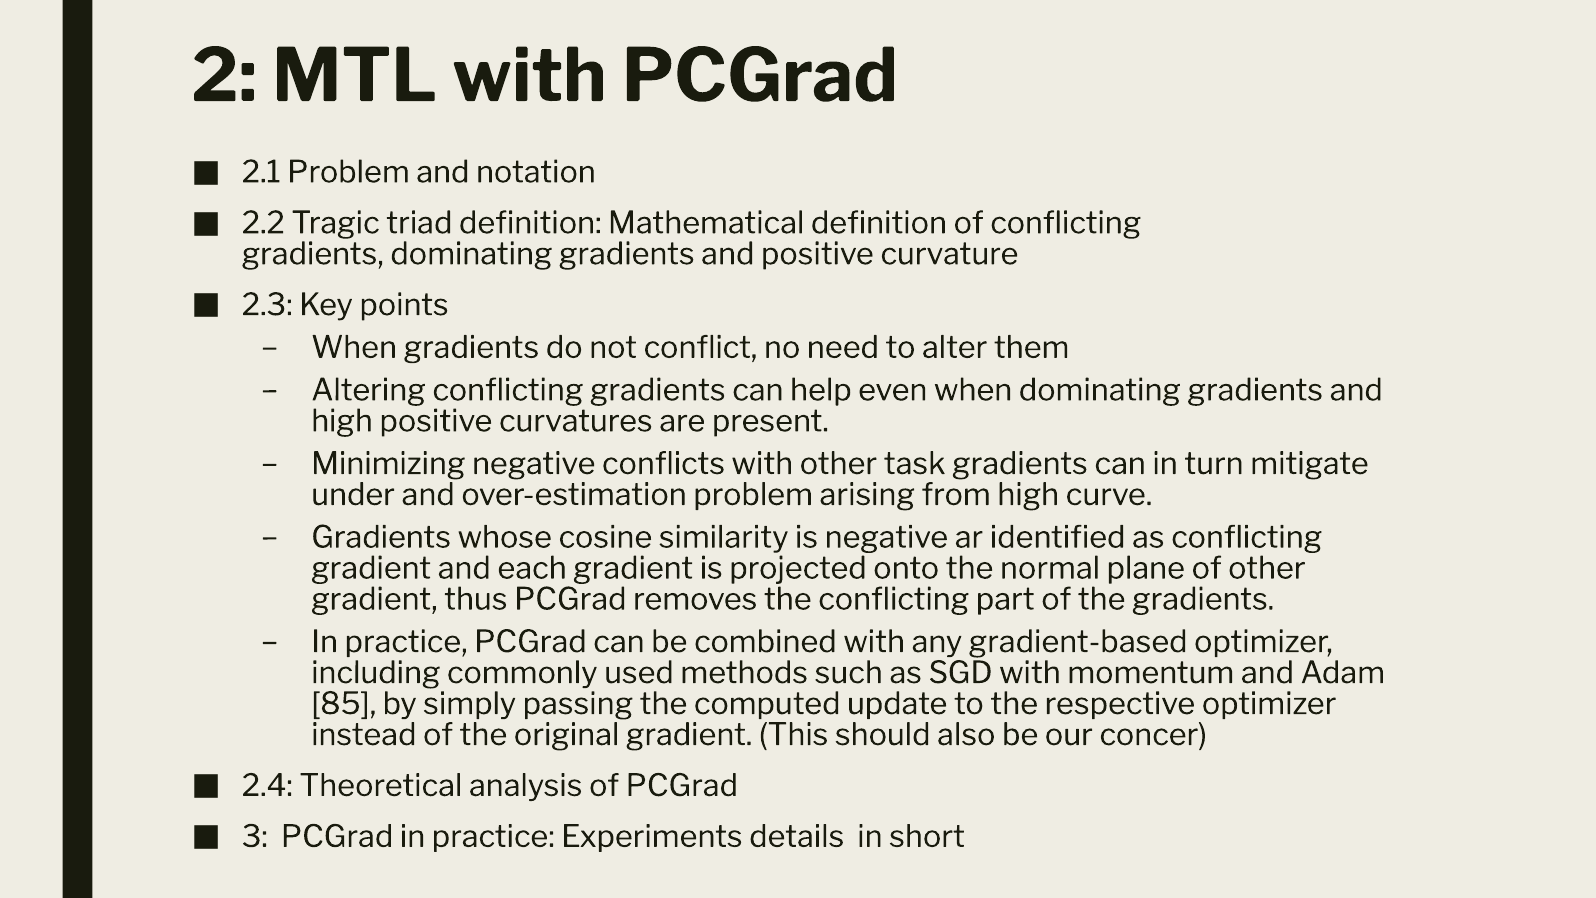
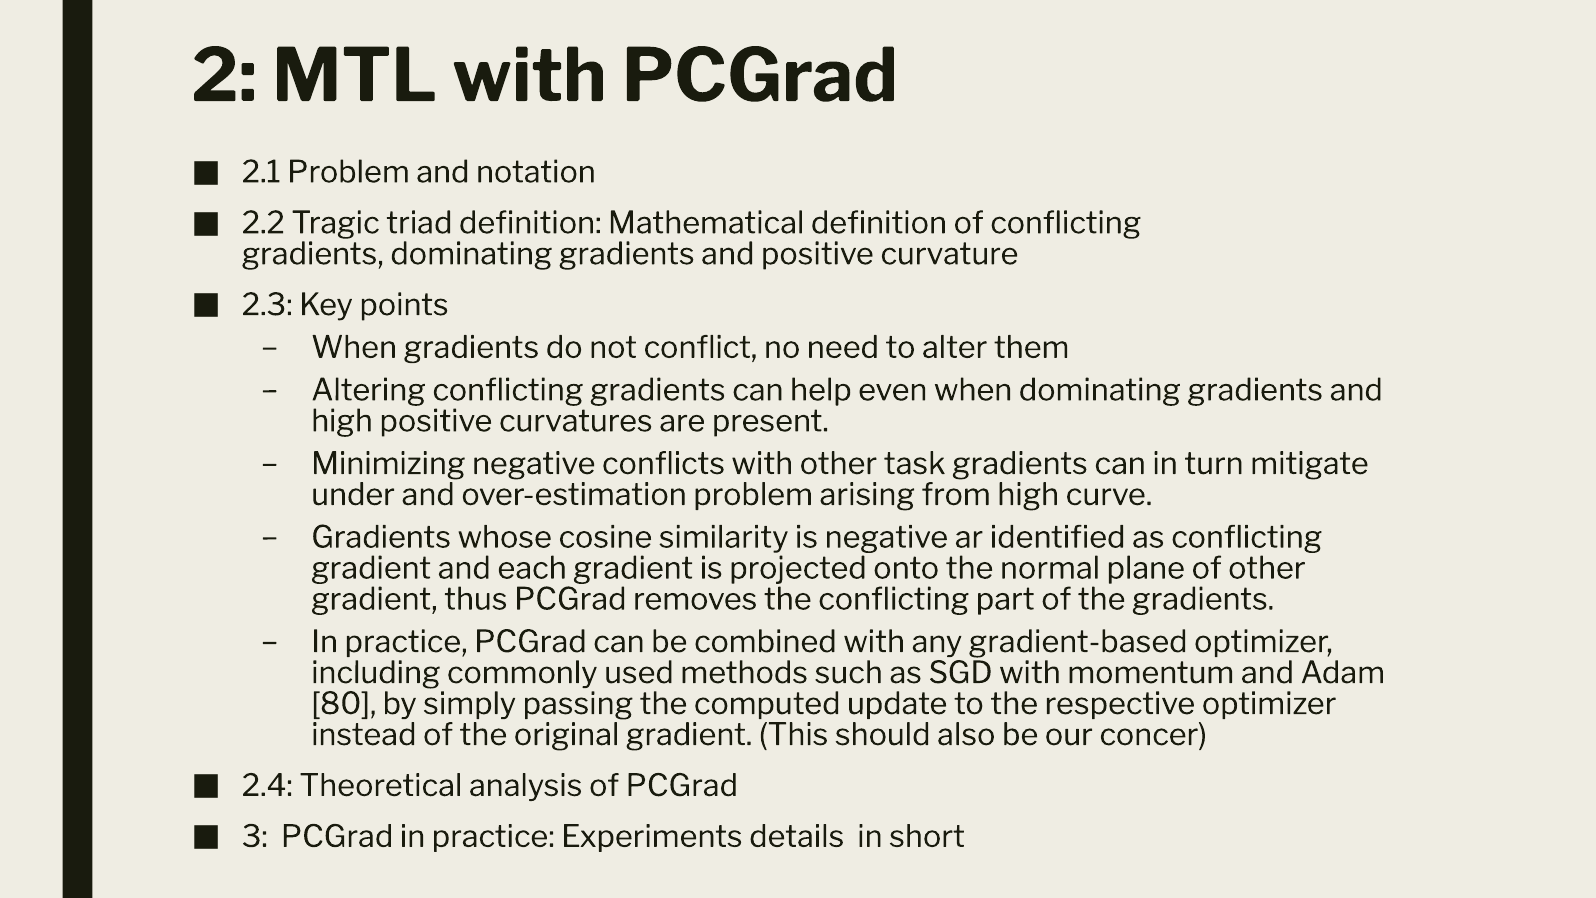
85: 85 -> 80
